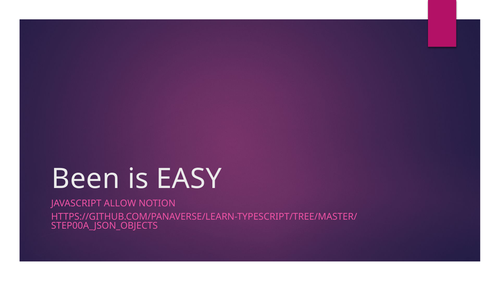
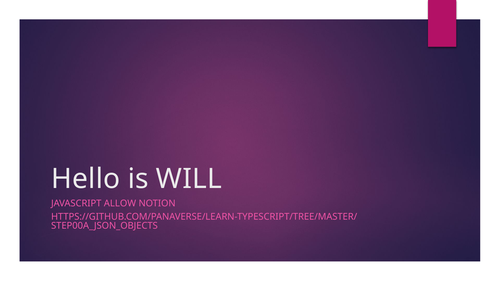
Been: Been -> Hello
EASY: EASY -> WILL
